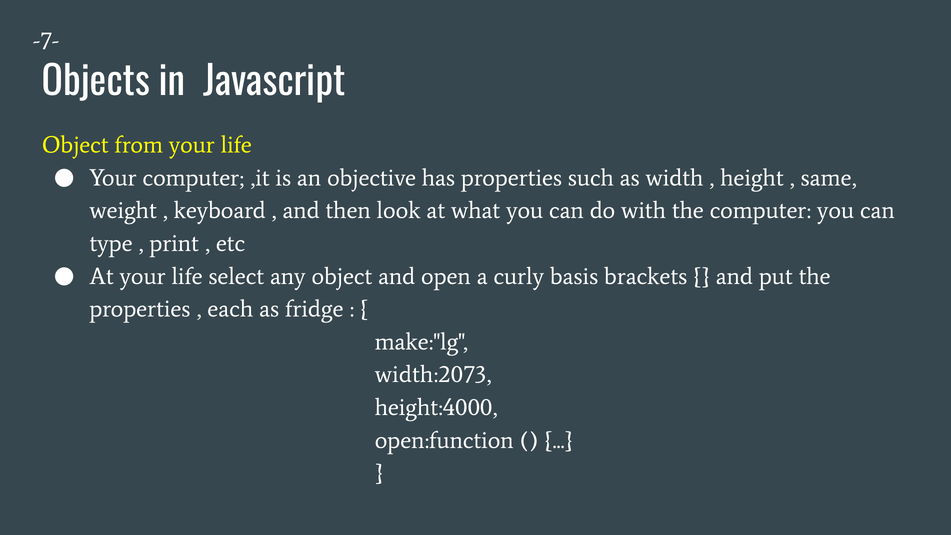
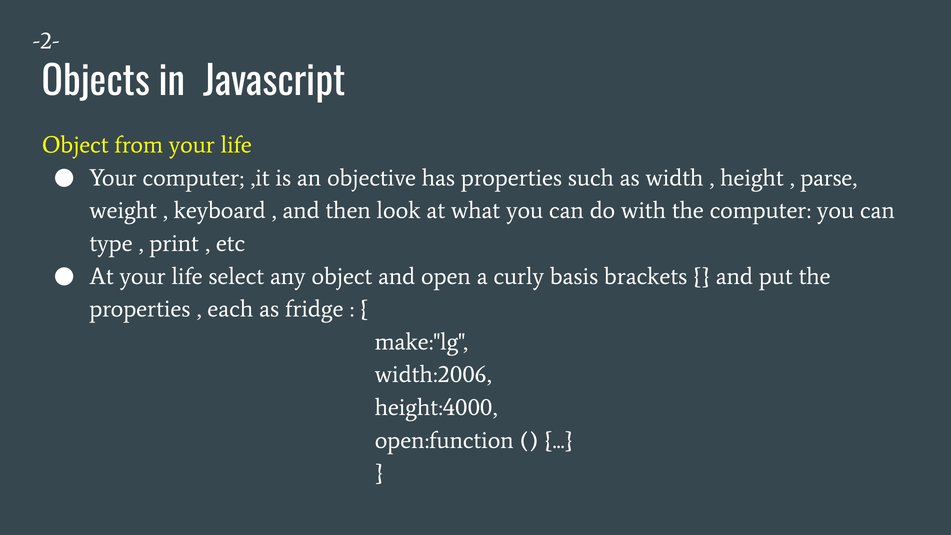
-7-: -7- -> -2-
same: same -> parse
width:2073: width:2073 -> width:2006
